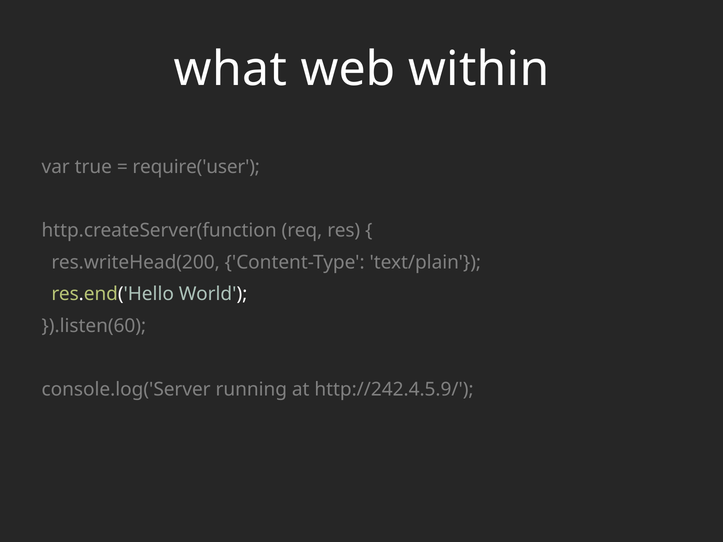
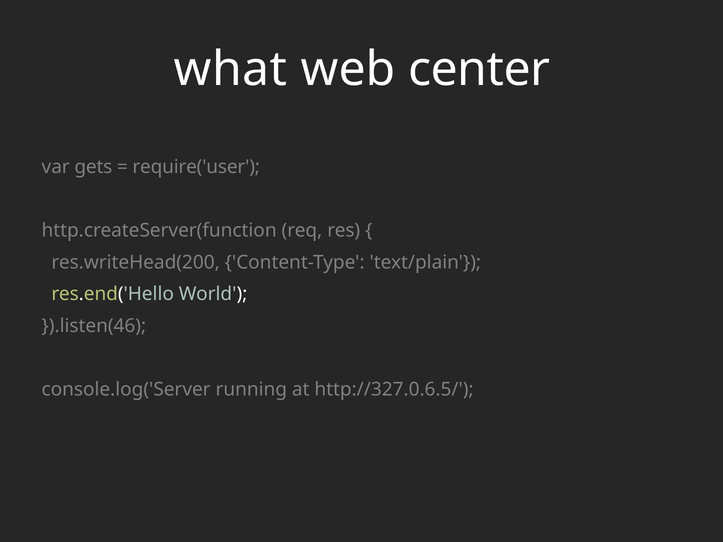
within: within -> center
true: true -> gets
}).listen(60: }).listen(60 -> }).listen(46
http://242.4.5.9/: http://242.4.5.9/ -> http://327.0.6.5/
